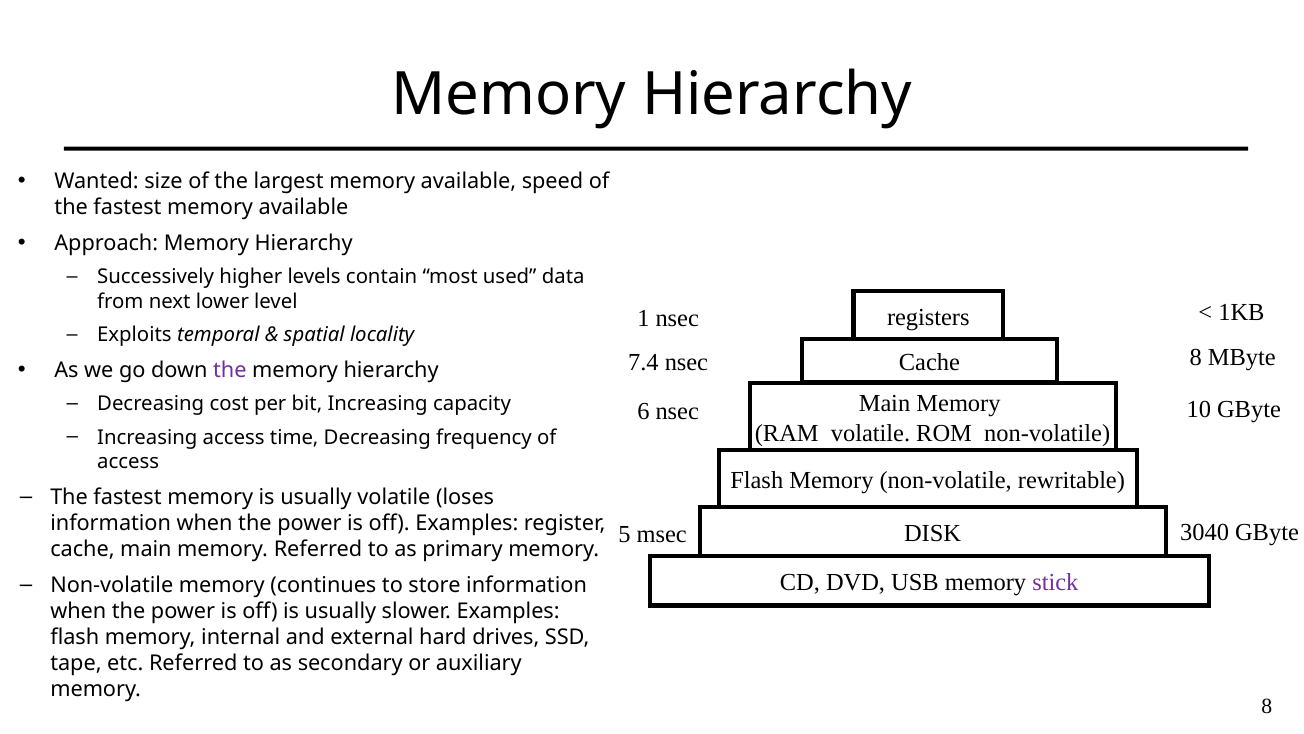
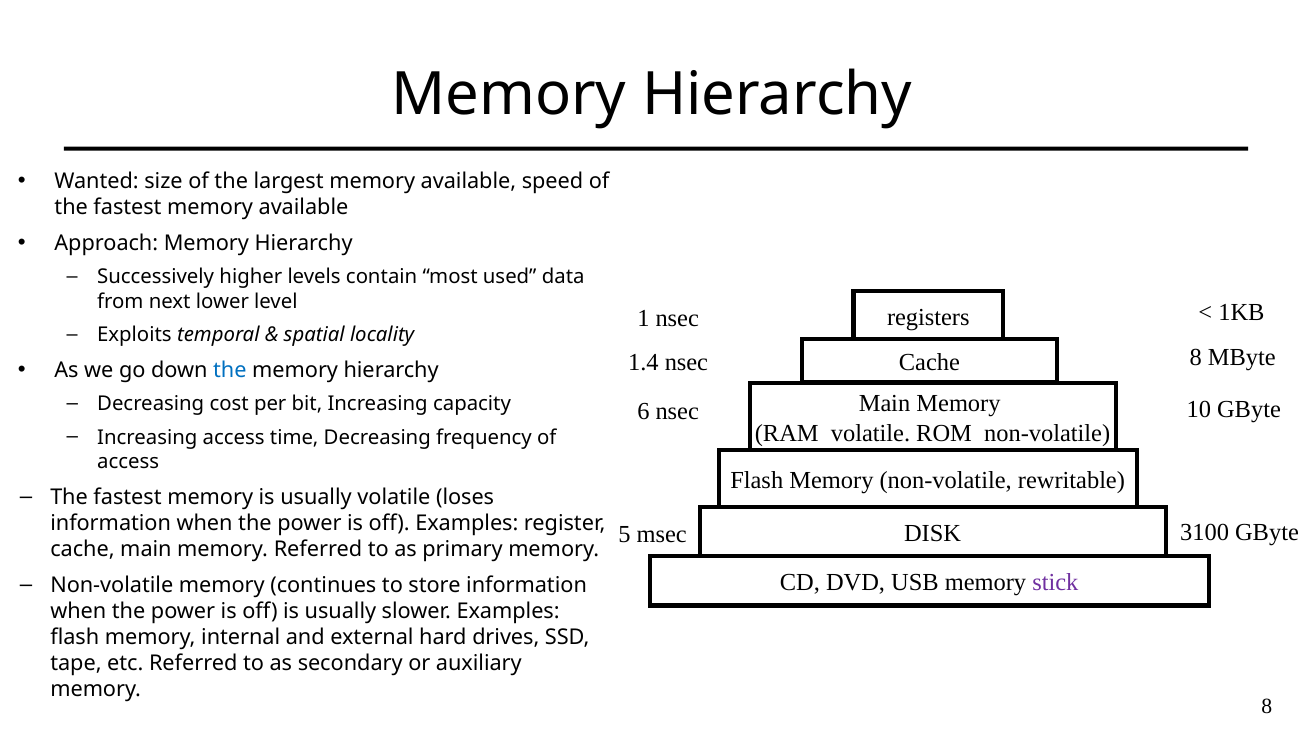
7.4: 7.4 -> 1.4
the at (230, 370) colour: purple -> blue
3040: 3040 -> 3100
